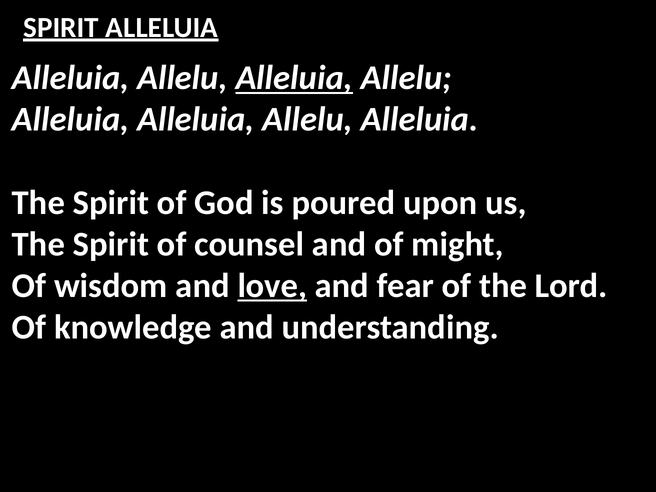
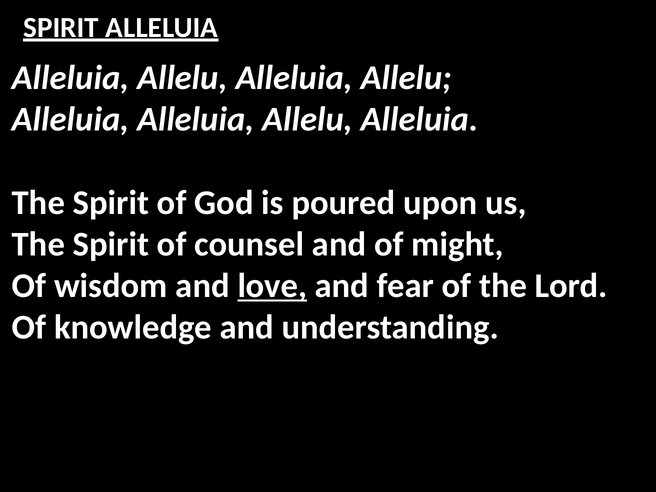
Alleluia at (294, 78) underline: present -> none
